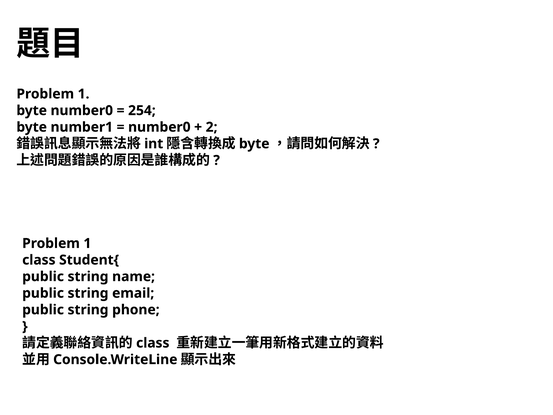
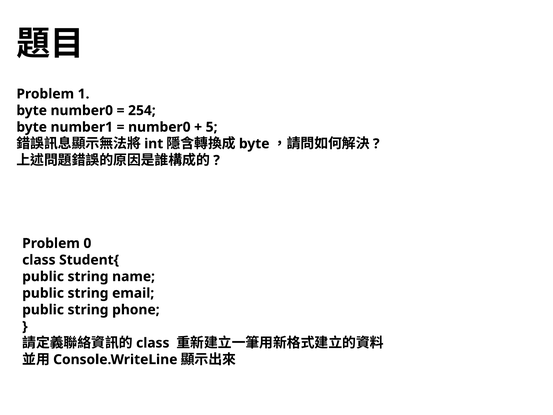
2: 2 -> 5
1 at (87, 243): 1 -> 0
